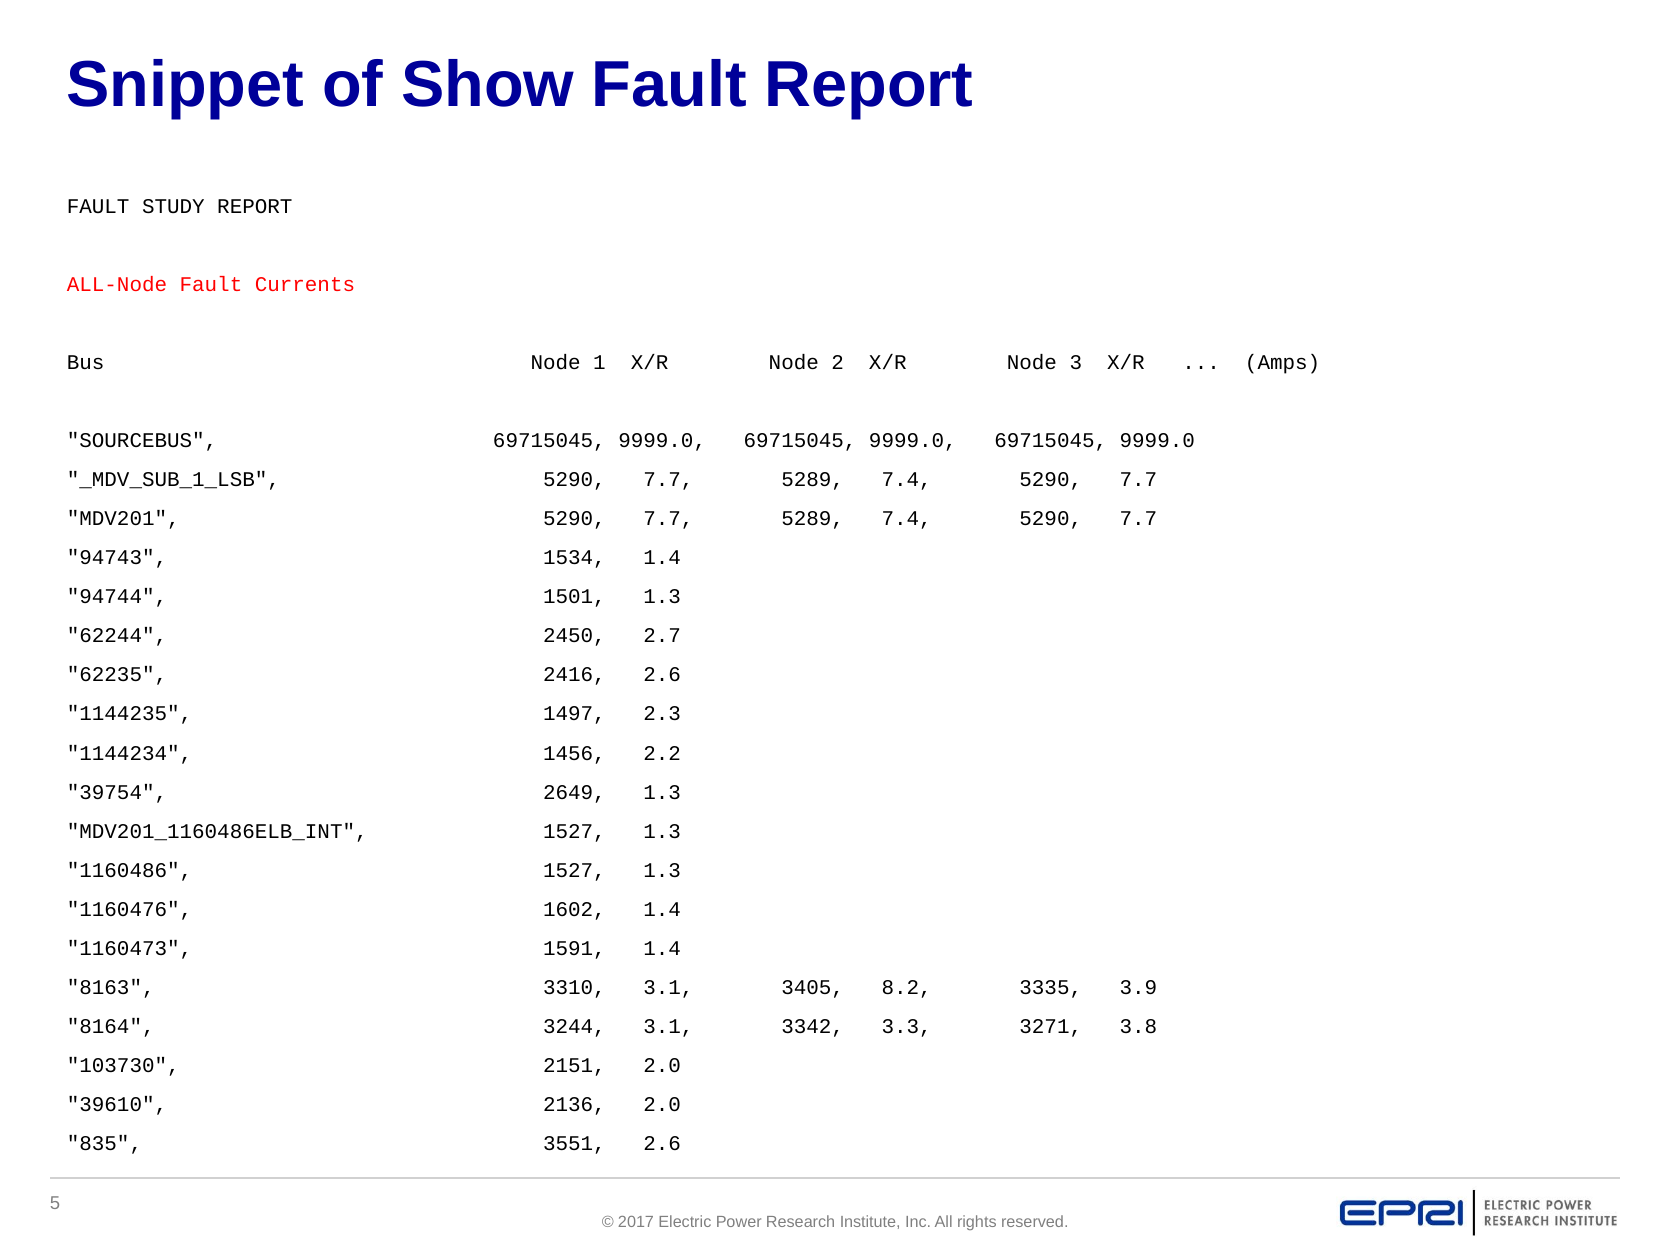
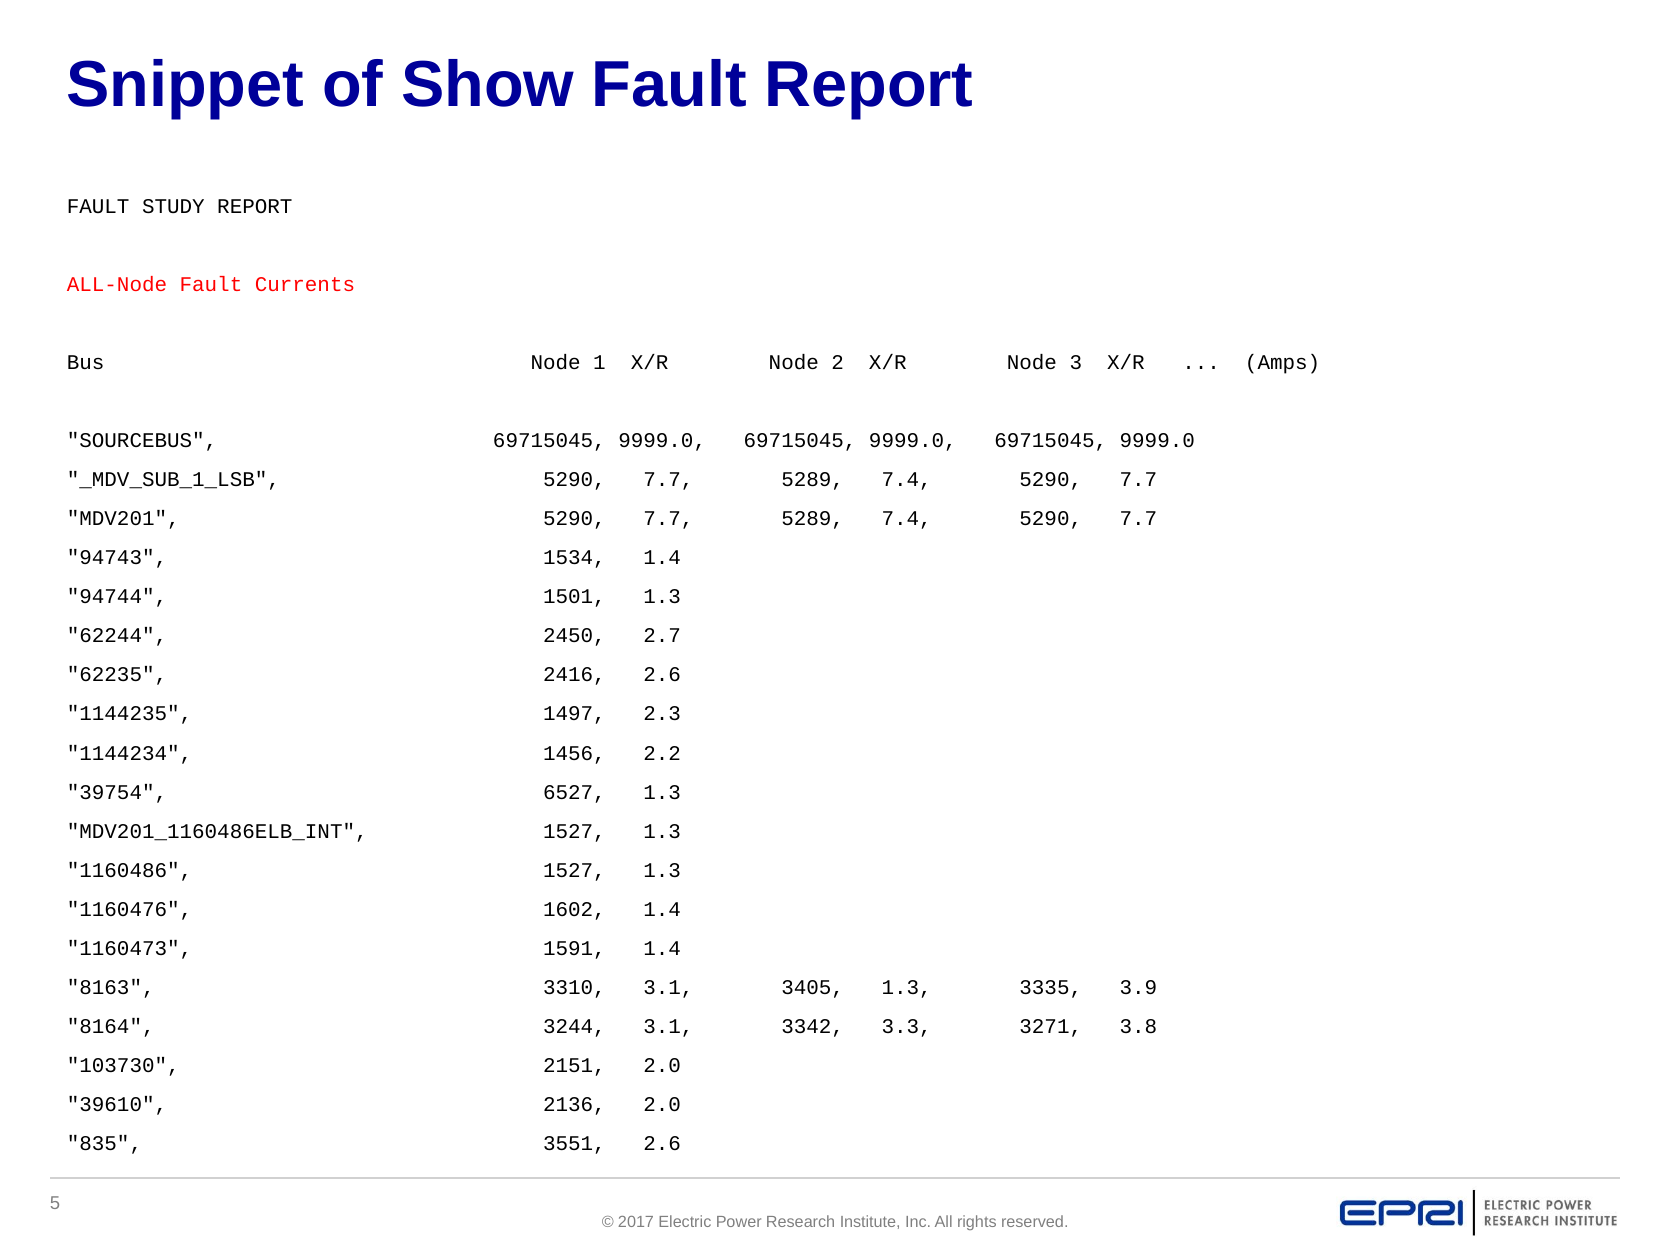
2649: 2649 -> 6527
3405 8.2: 8.2 -> 1.3
